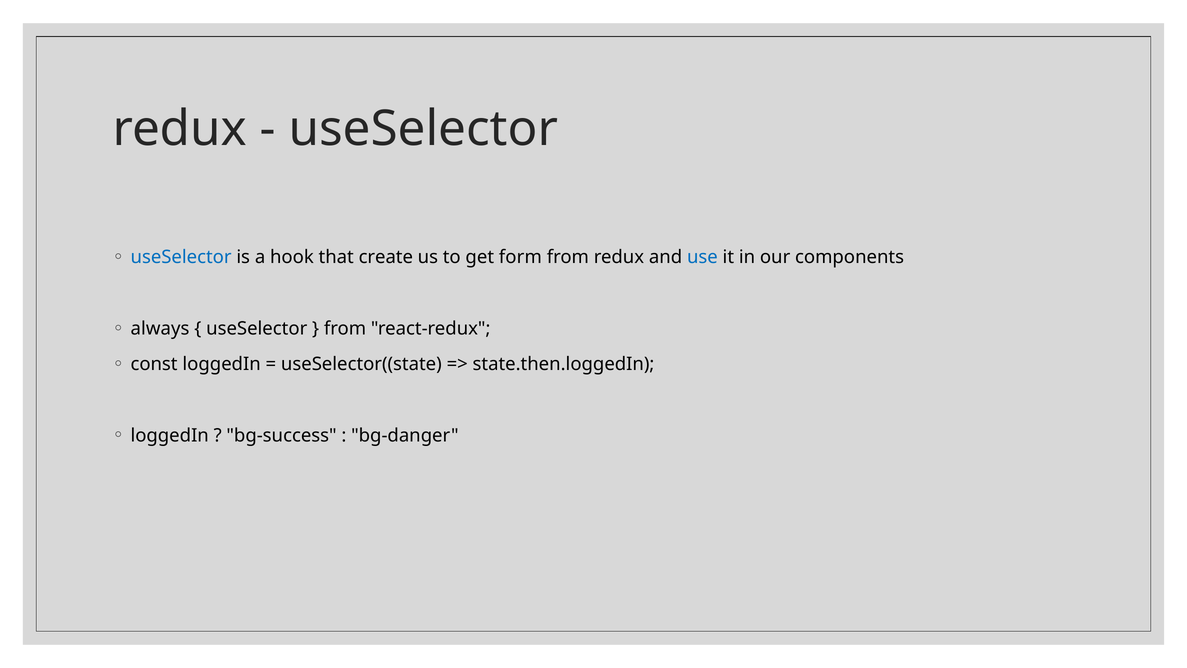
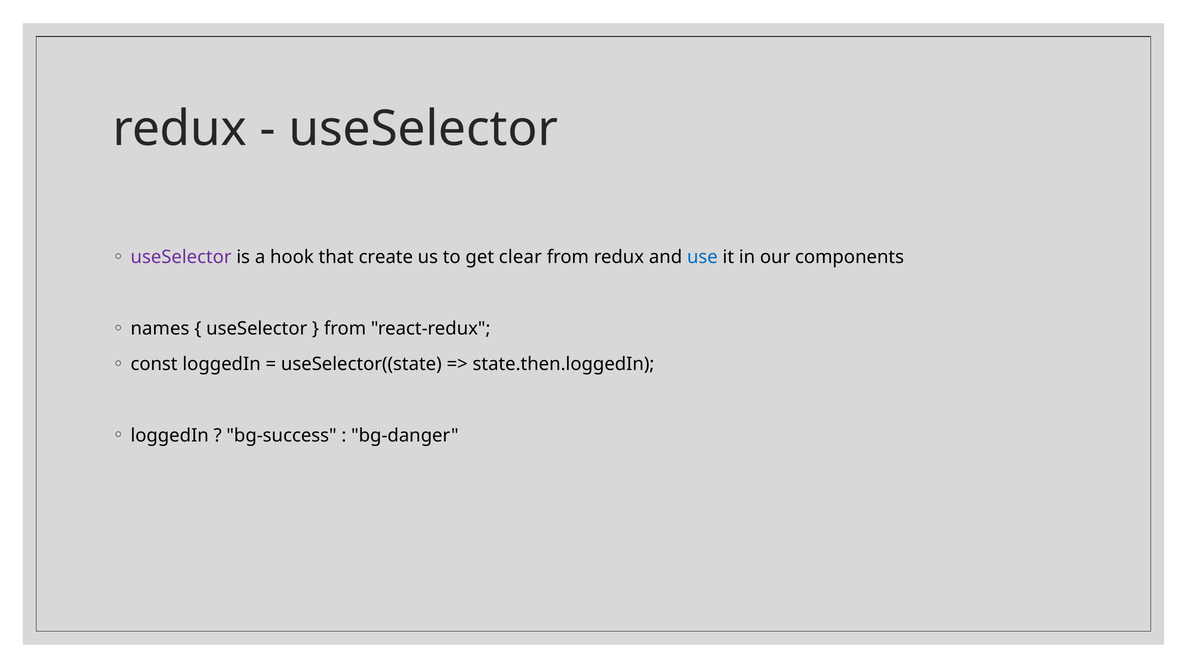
useSelector at (181, 257) colour: blue -> purple
form: form -> clear
always: always -> names
